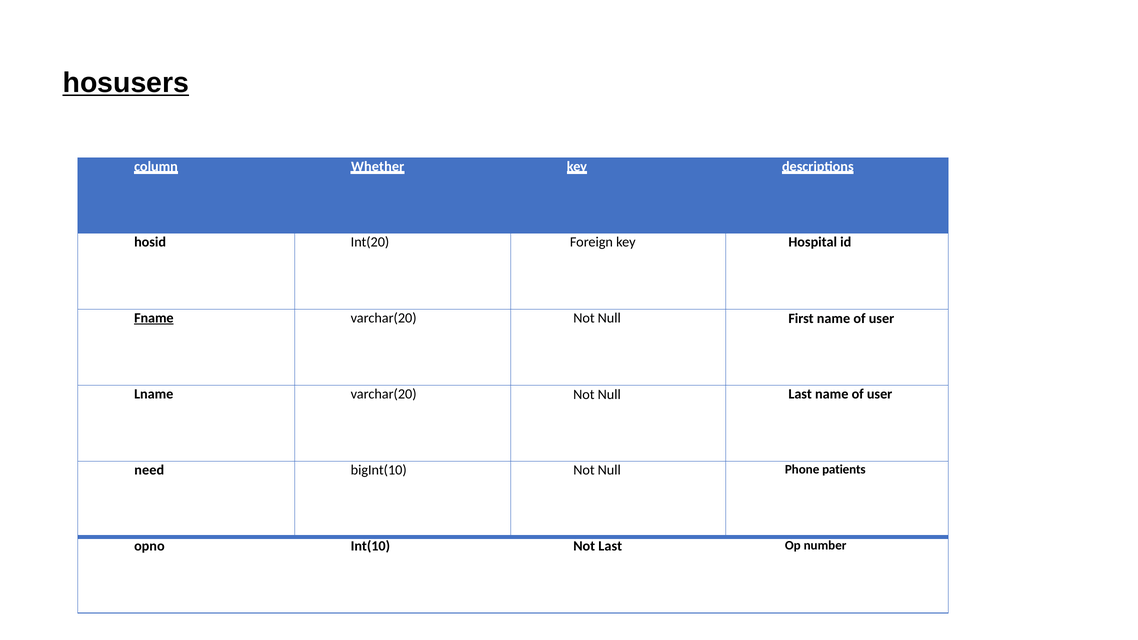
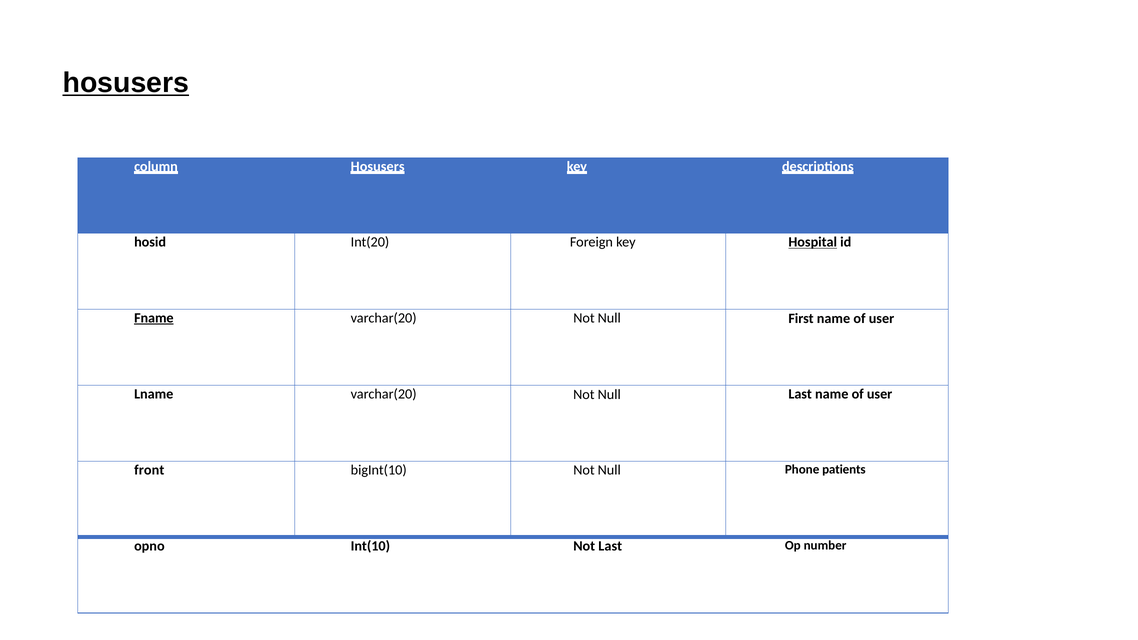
column Whether: Whether -> Hosusers
Hospital underline: none -> present
need: need -> front
